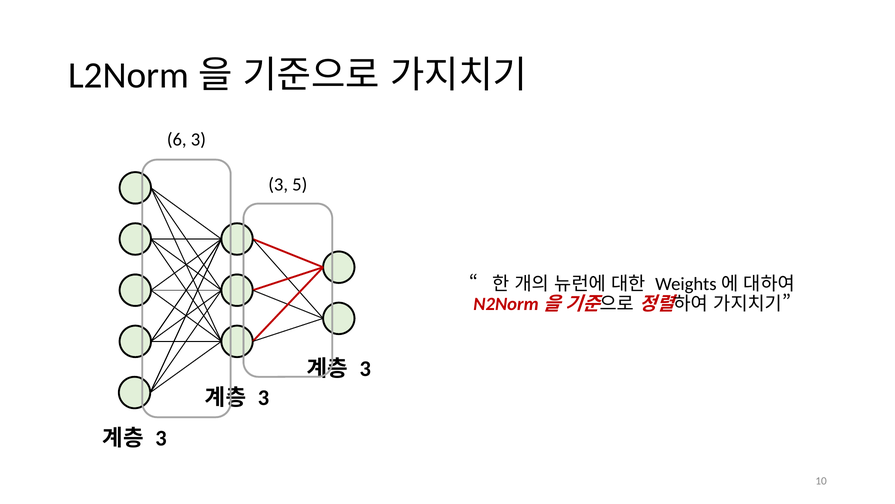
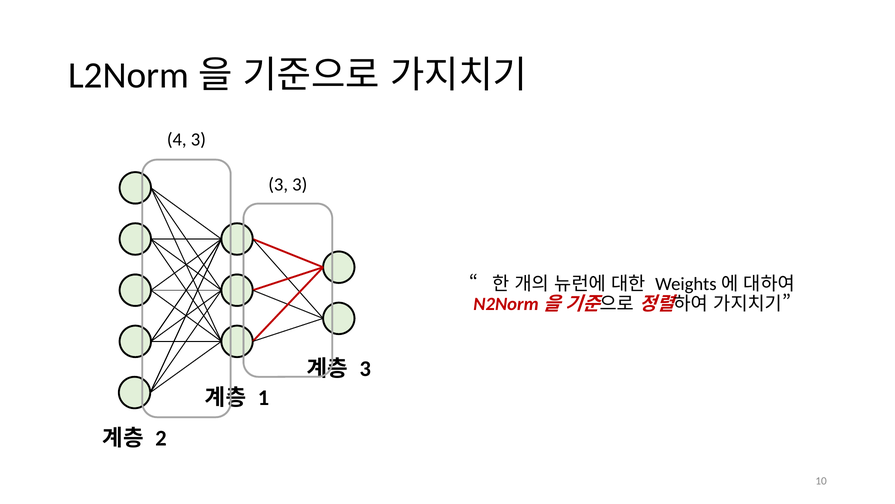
6: 6 -> 4
5 at (300, 185): 5 -> 3
3 at (263, 397): 3 -> 1
3 at (161, 438): 3 -> 2
